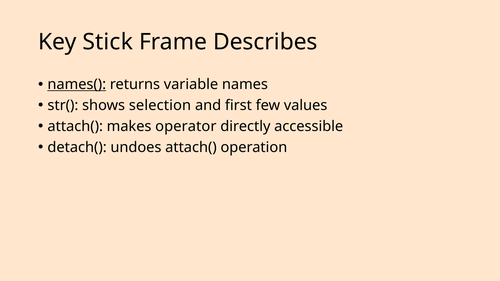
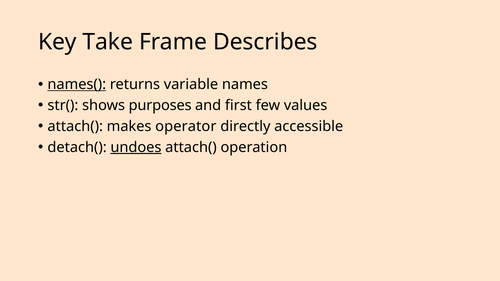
Stick: Stick -> Take
selection: selection -> purposes
undoes underline: none -> present
